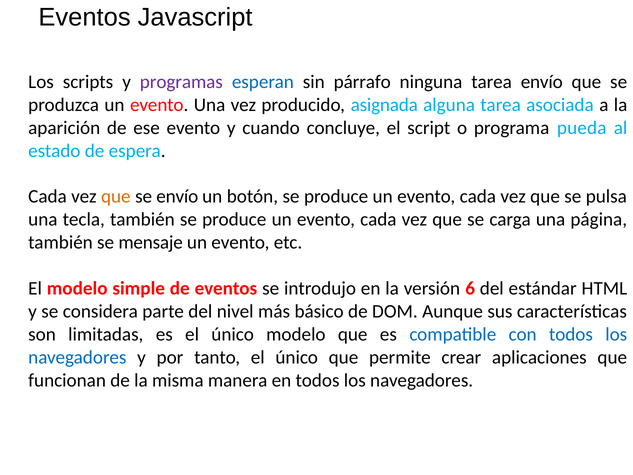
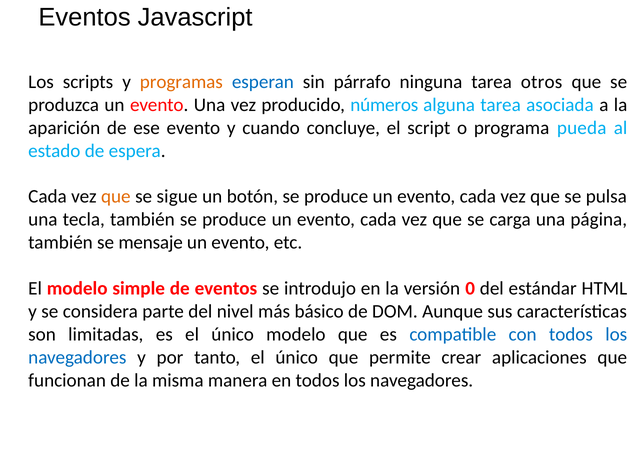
programas colour: purple -> orange
tarea envío: envío -> otros
asignada: asignada -> números
se envío: envío -> sigue
6: 6 -> 0
